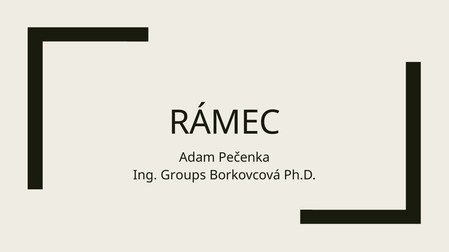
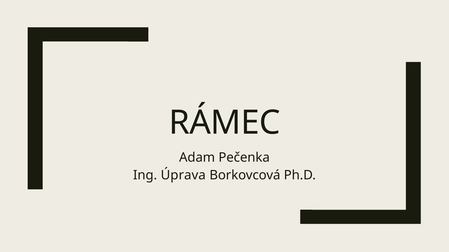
Groups: Groups -> Úprava
